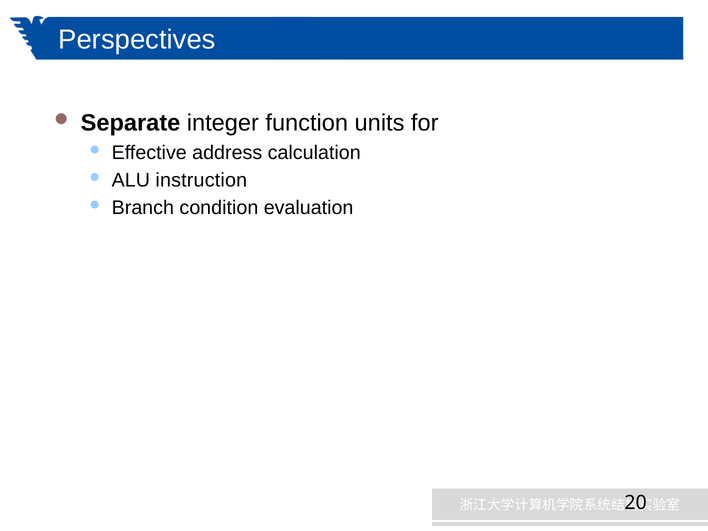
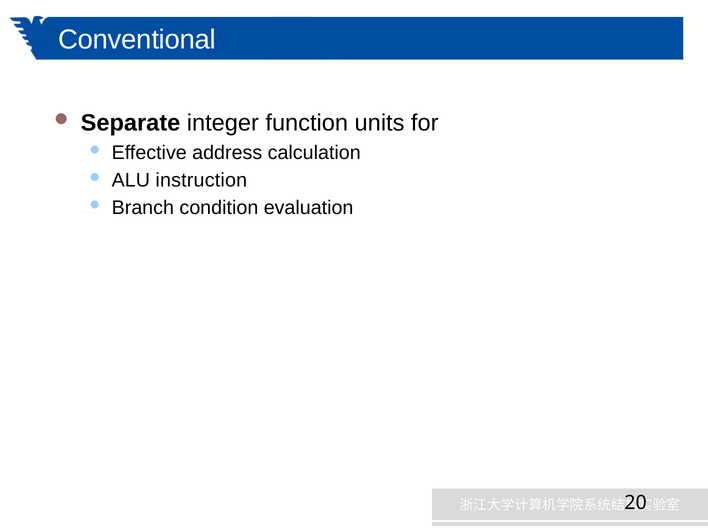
Perspectives: Perspectives -> Conventional
